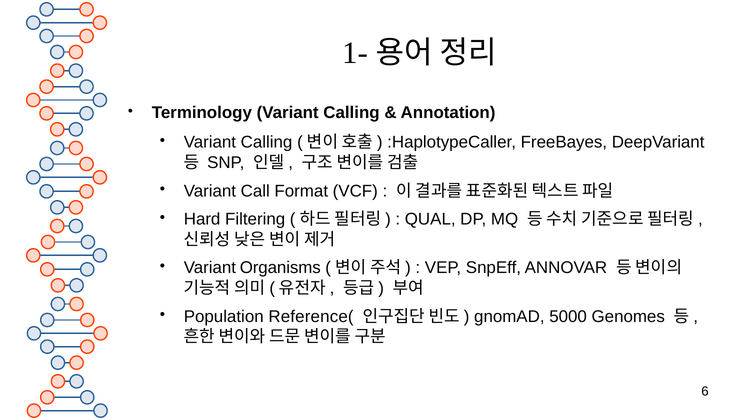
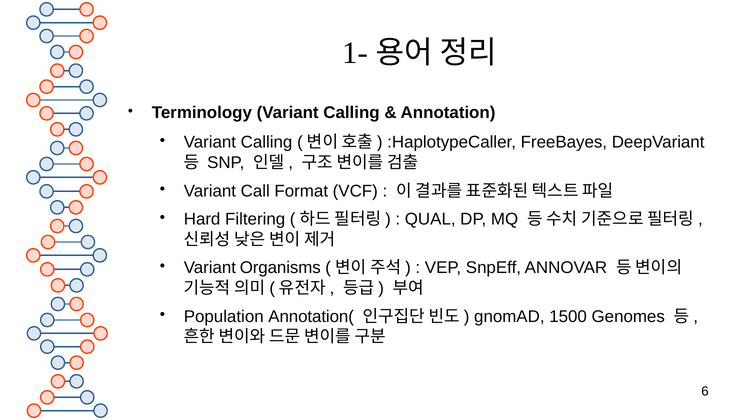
Reference(: Reference( -> Annotation(
5000: 5000 -> 1500
